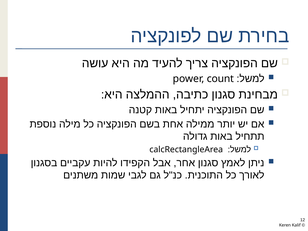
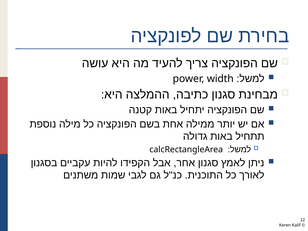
count: count -> width
